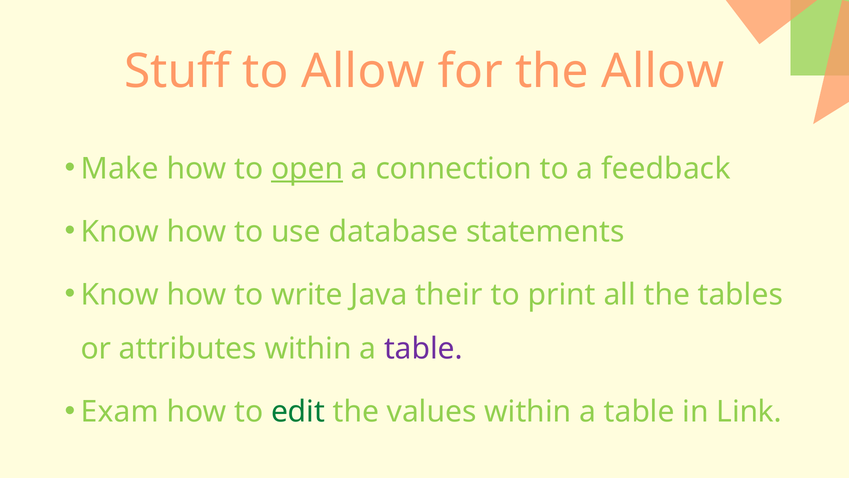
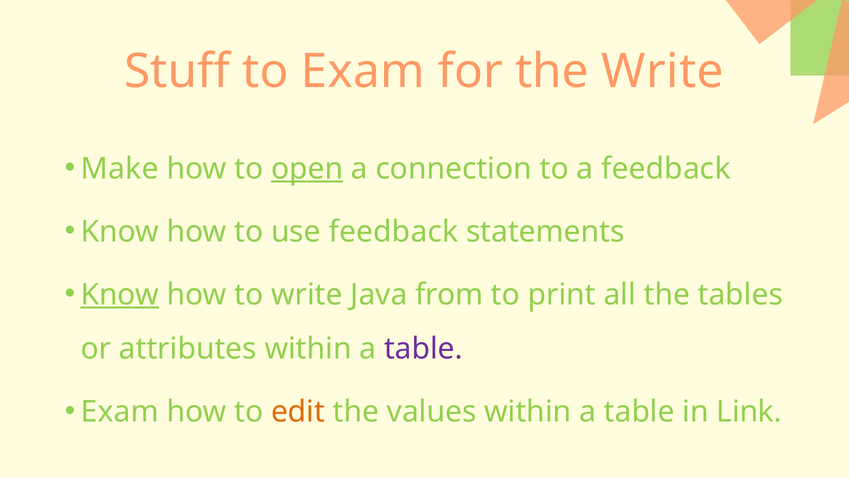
to Allow: Allow -> Exam
the Allow: Allow -> Write
use database: database -> feedback
Know at (120, 294) underline: none -> present
their: their -> from
edit colour: green -> orange
